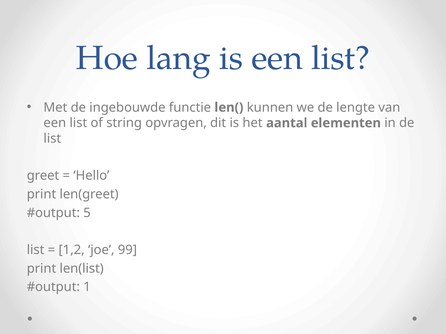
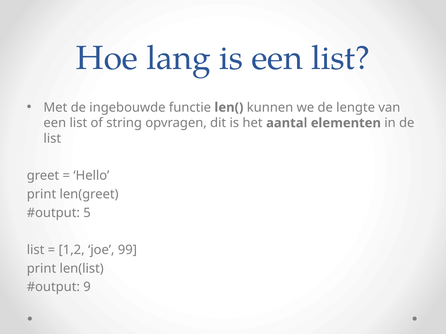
1: 1 -> 9
